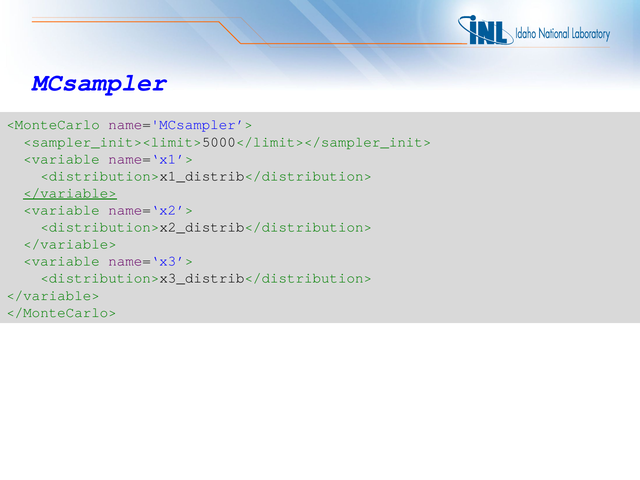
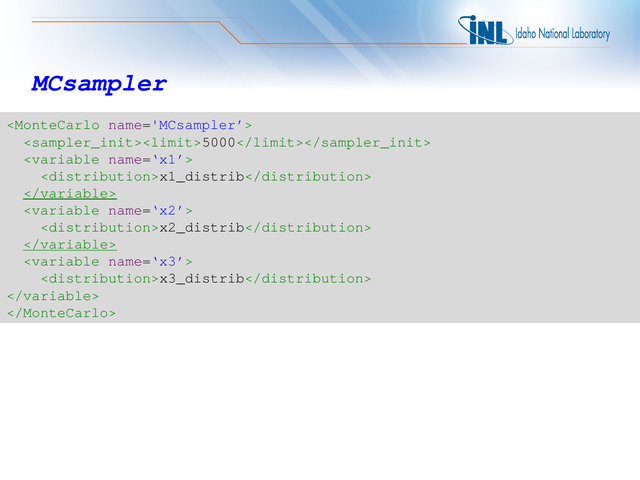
</variable> at (70, 244) underline: none -> present
